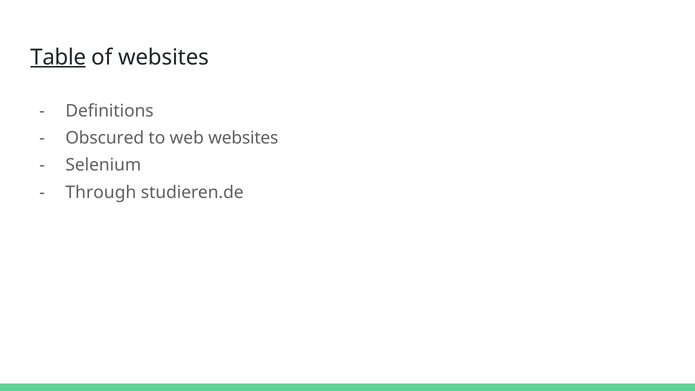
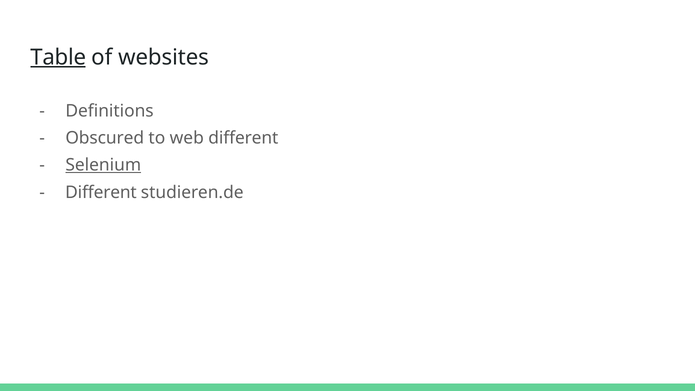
web websites: websites -> different
Selenium underline: none -> present
Through at (101, 192): Through -> Different
